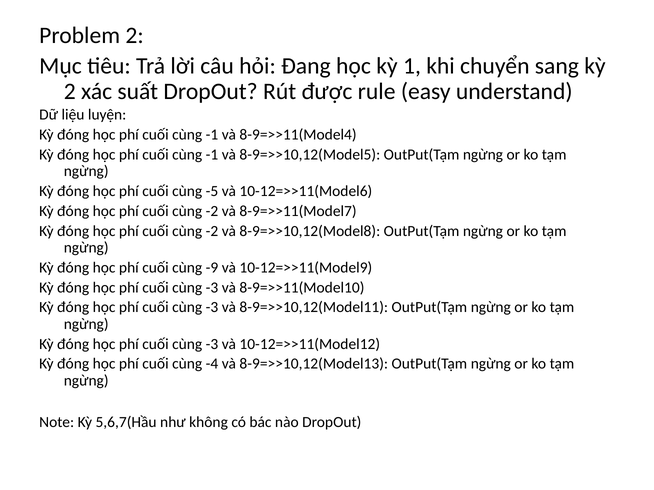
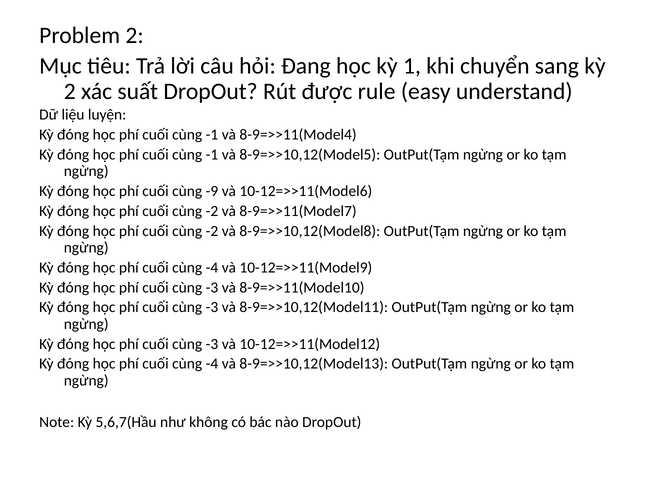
-5: -5 -> -9
-9 at (212, 268): -9 -> -4
